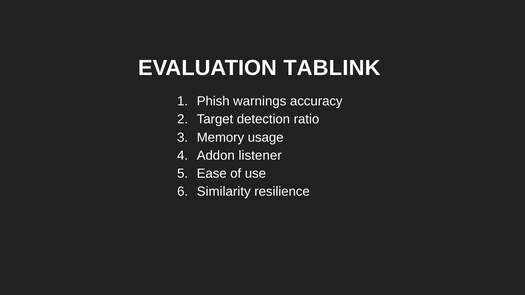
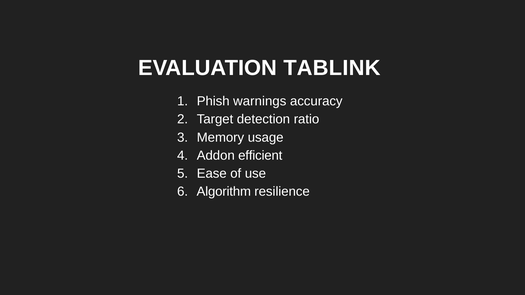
listener: listener -> efficient
Similarity: Similarity -> Algorithm
